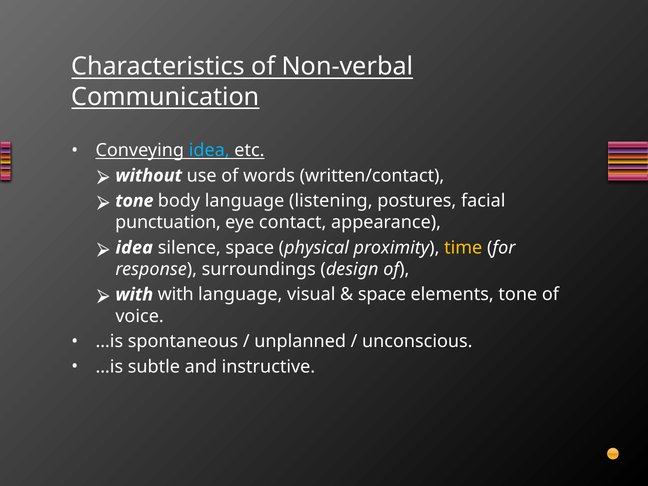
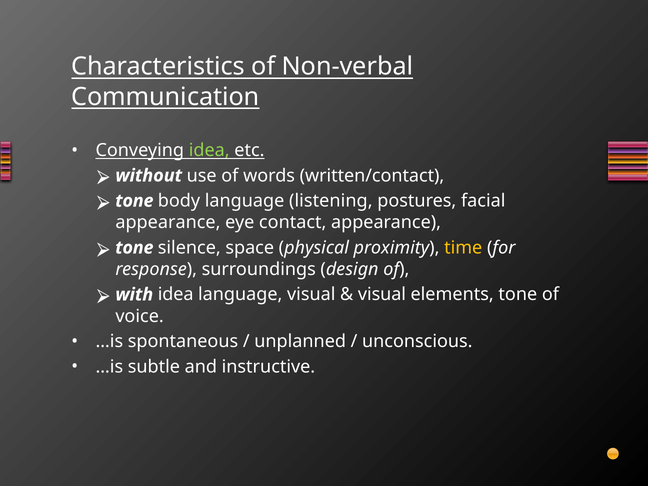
idea at (209, 150) colour: light blue -> light green
punctuation at (168, 222): punctuation -> appearance
idea at (134, 248): idea -> tone
with with: with -> idea
space at (382, 295): space -> visual
